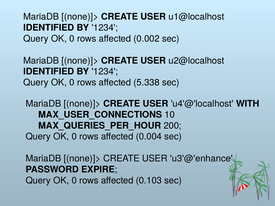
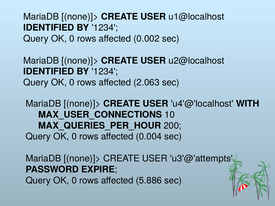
5.338: 5.338 -> 2.063
u3'@'enhance: u3'@'enhance -> u3'@'attempts
0.103: 0.103 -> 5.886
